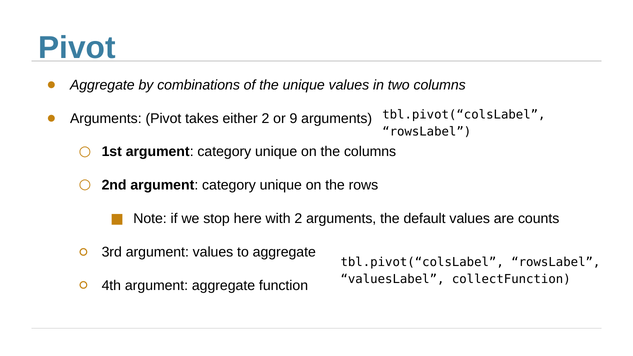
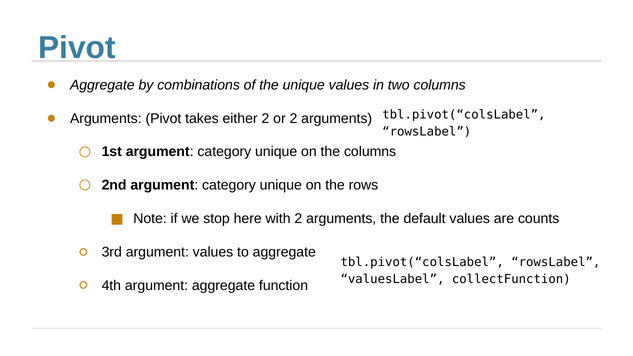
or 9: 9 -> 2
